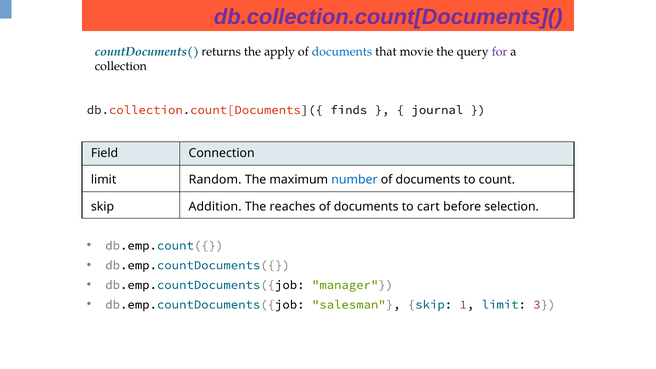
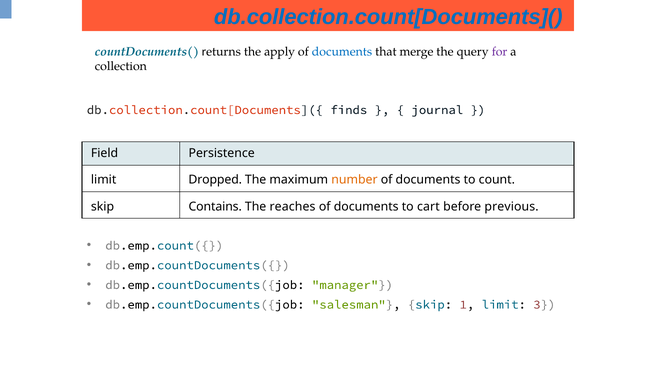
db.collection.count[Documents]( colour: purple -> blue
movie: movie -> merge
Connection: Connection -> Persistence
Random: Random -> Dropped
number colour: blue -> orange
Addition: Addition -> Contains
selection: selection -> previous
